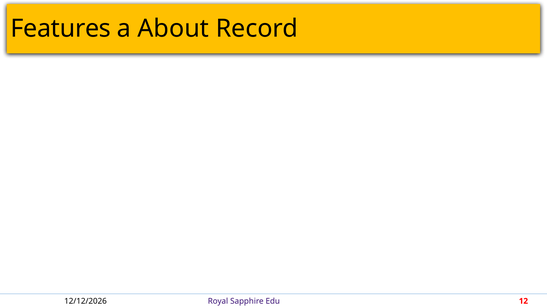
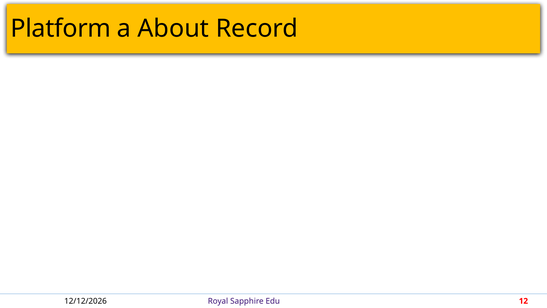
Features: Features -> Platform
